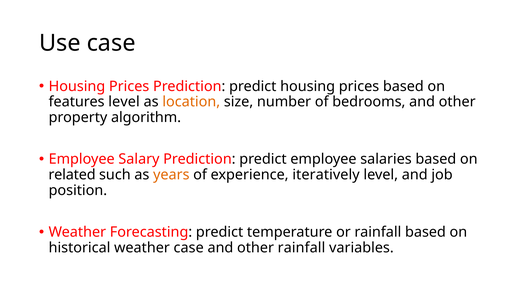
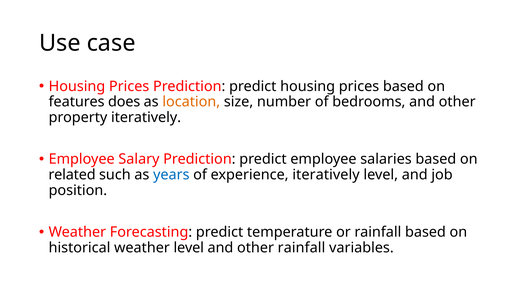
features level: level -> does
property algorithm: algorithm -> iteratively
years colour: orange -> blue
weather case: case -> level
